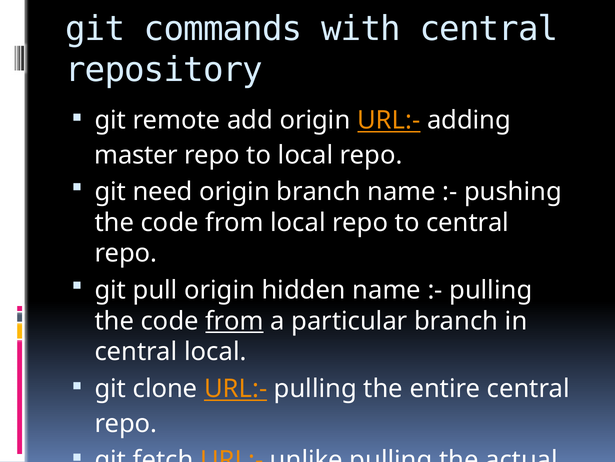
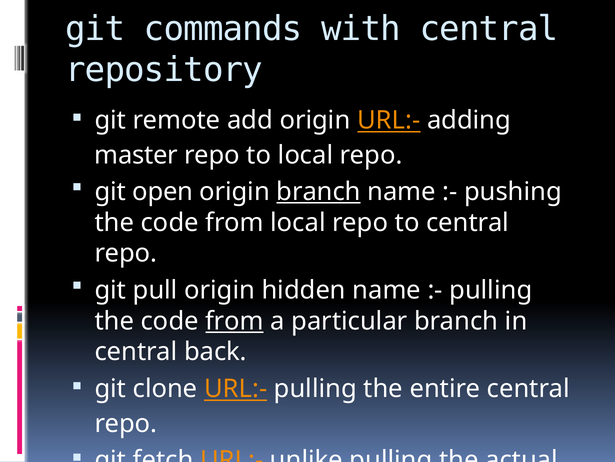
need: need -> open
branch at (319, 192) underline: none -> present
central local: local -> back
